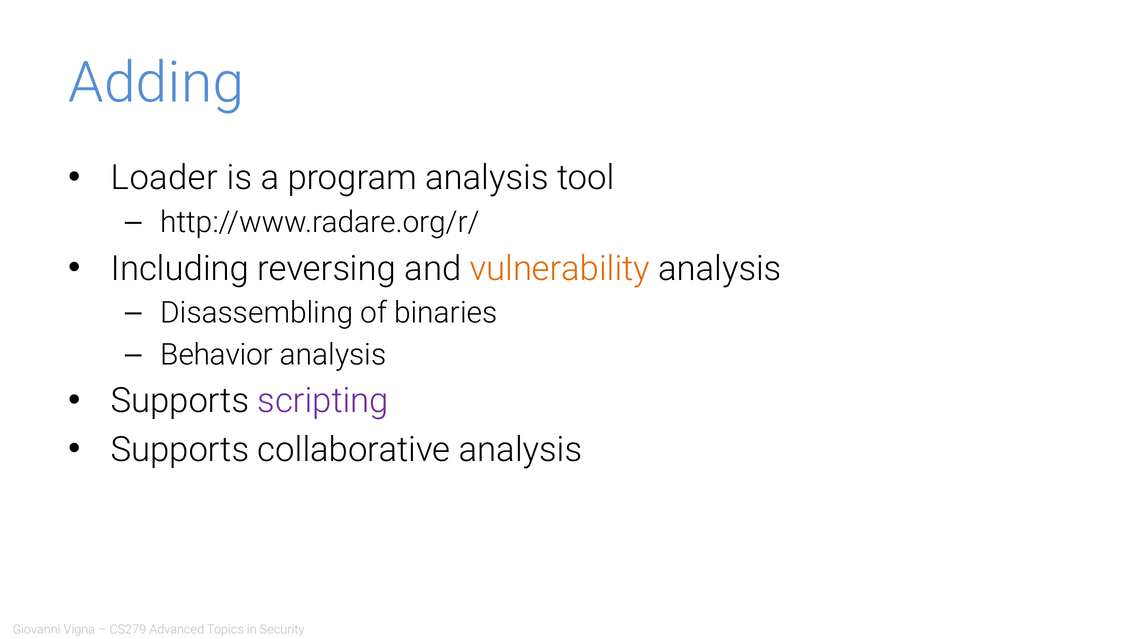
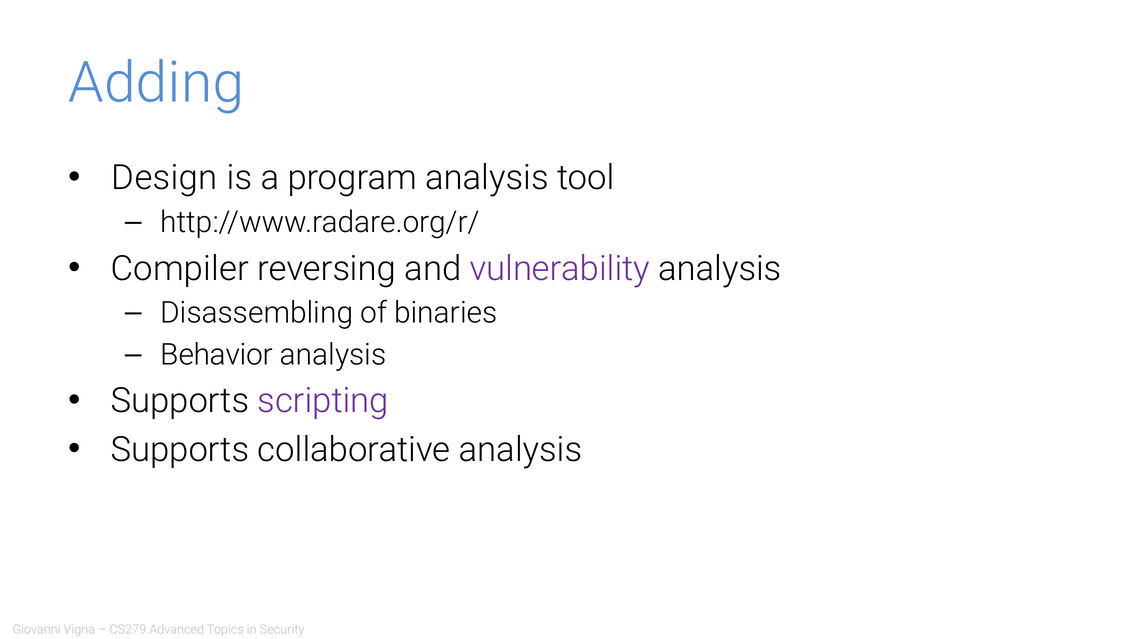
Loader: Loader -> Design
Including: Including -> Compiler
vulnerability colour: orange -> purple
